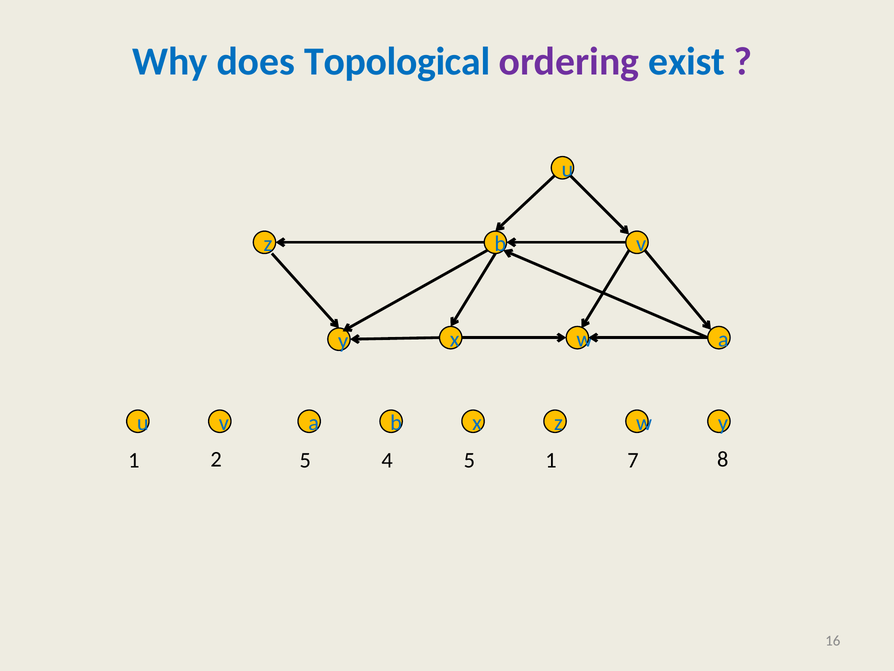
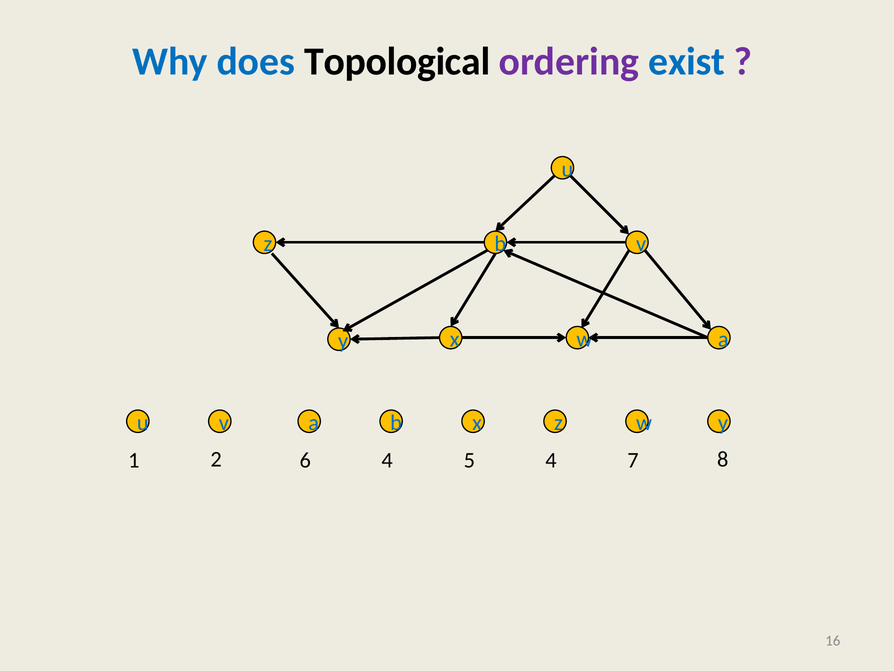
Topological colour: blue -> black
2 5: 5 -> 6
5 1: 1 -> 4
